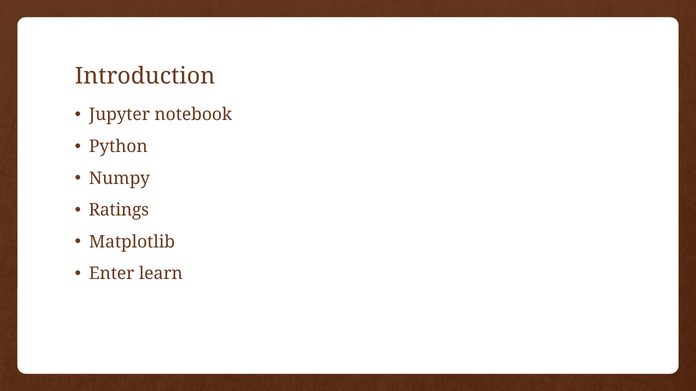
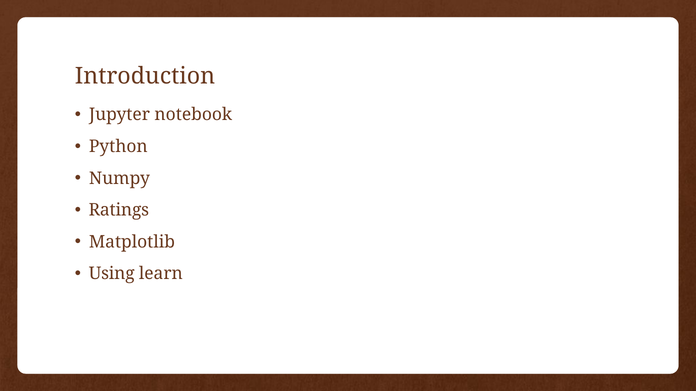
Enter: Enter -> Using
